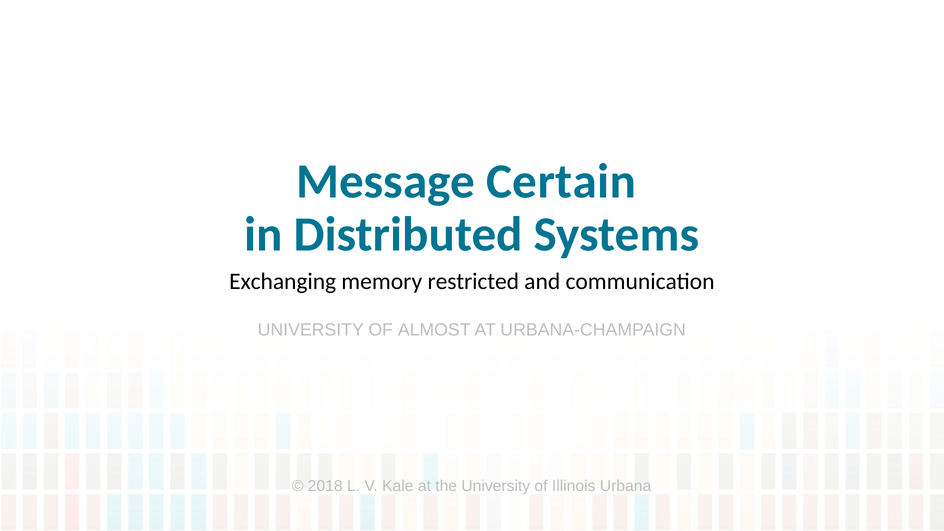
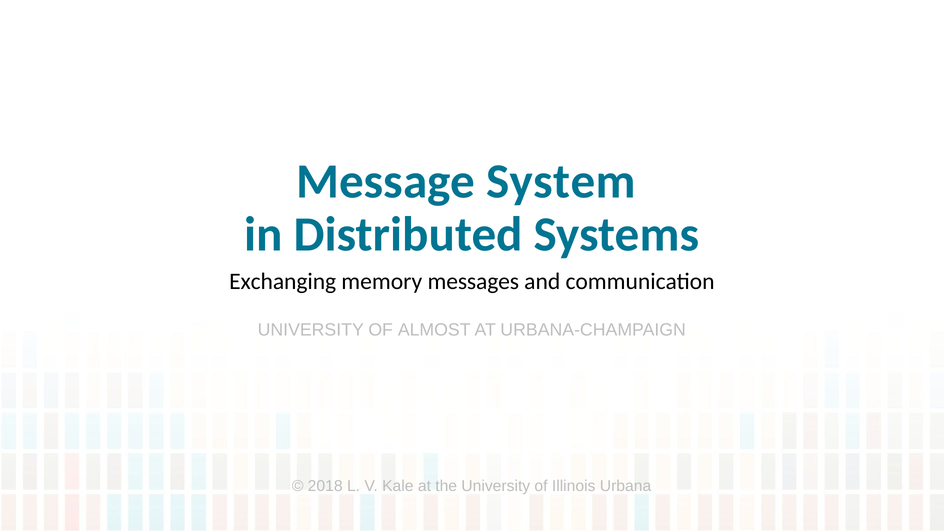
Certain: Certain -> System
restricted: restricted -> messages
